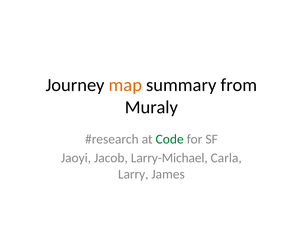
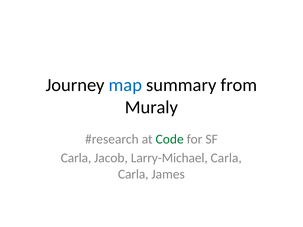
map colour: orange -> blue
Jaoyi at (76, 158): Jaoyi -> Carla
Larry at (133, 174): Larry -> Carla
